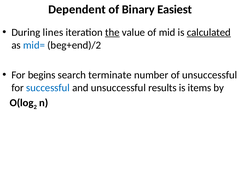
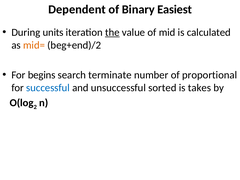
lines: lines -> units
calculated underline: present -> none
mid= colour: blue -> orange
of unsuccessful: unsuccessful -> proportional
results: results -> sorted
items: items -> takes
